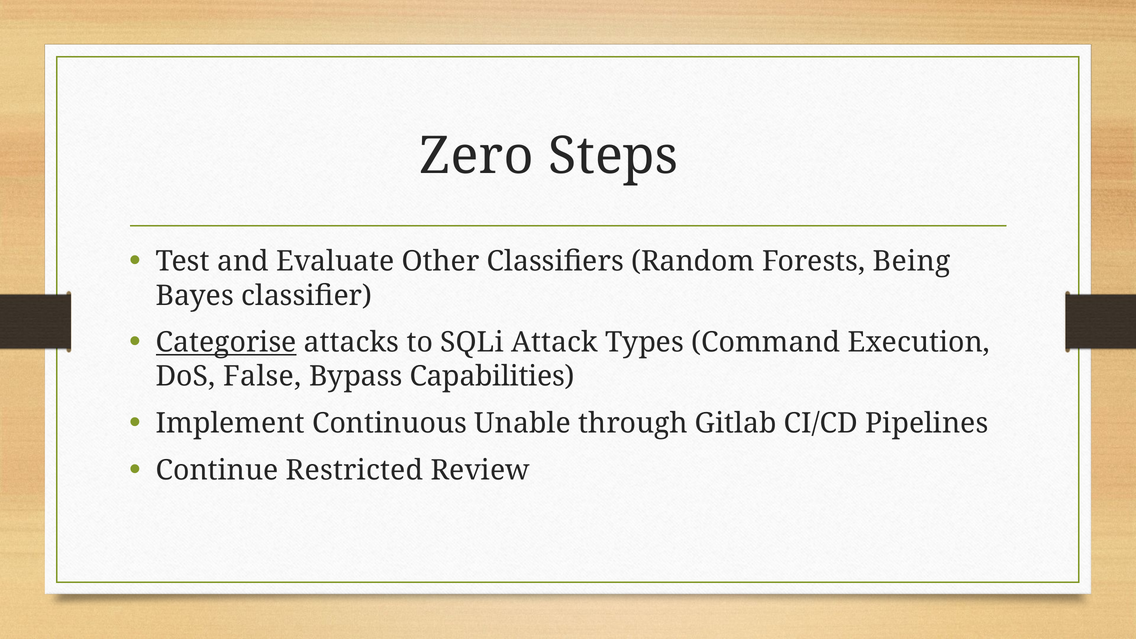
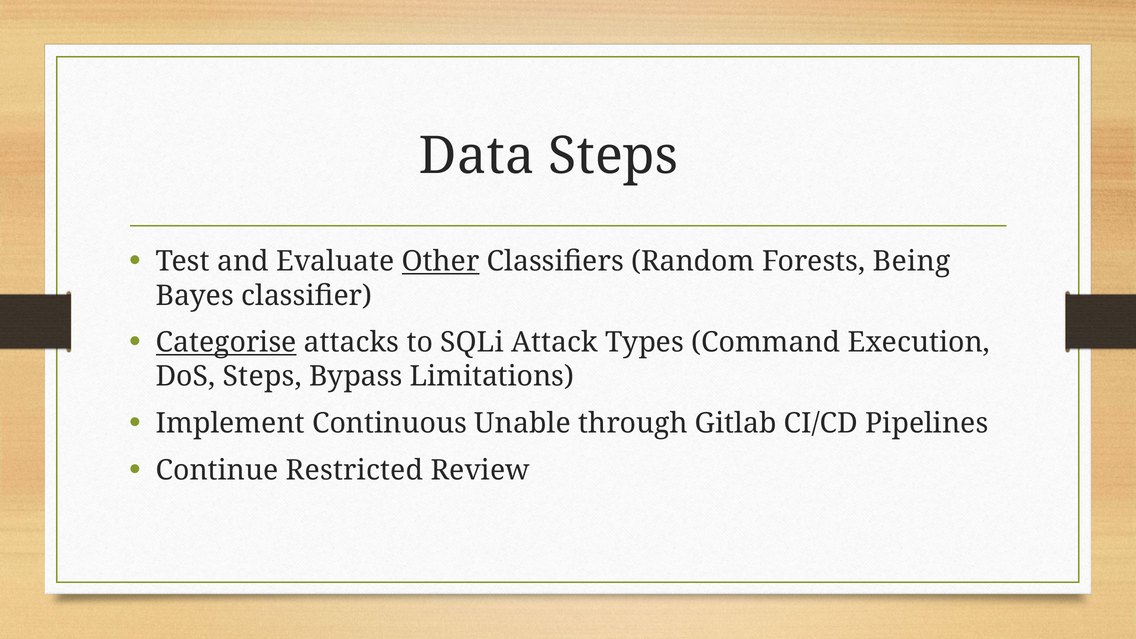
Zero: Zero -> Data
Other underline: none -> present
DoS False: False -> Steps
Capabilities: Capabilities -> Limitations
